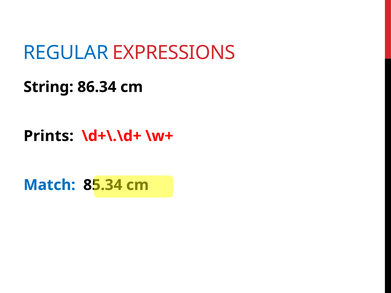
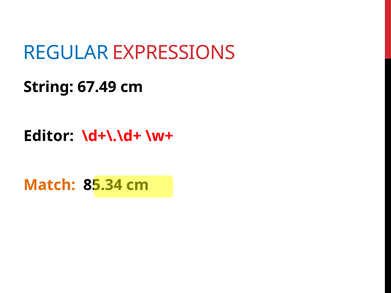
86.34: 86.34 -> 67.49
Prints: Prints -> Editor
Match colour: blue -> orange
